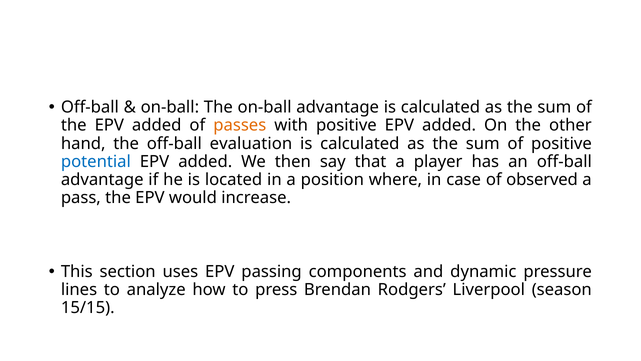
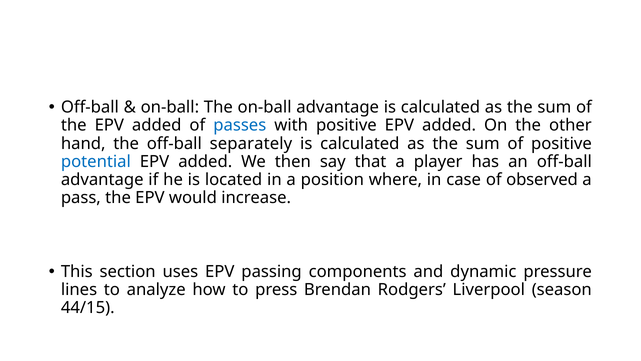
passes colour: orange -> blue
evaluation: evaluation -> separately
15/15: 15/15 -> 44/15
